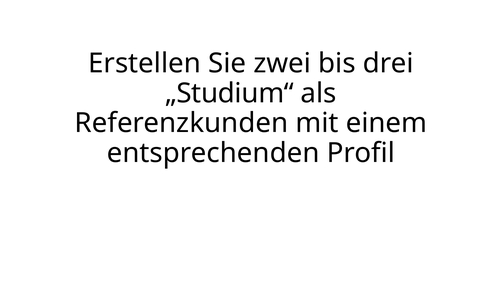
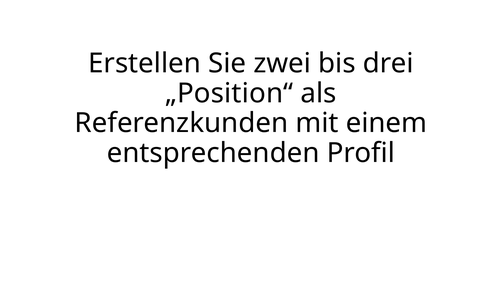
„Studium“: „Studium“ -> „Position“
